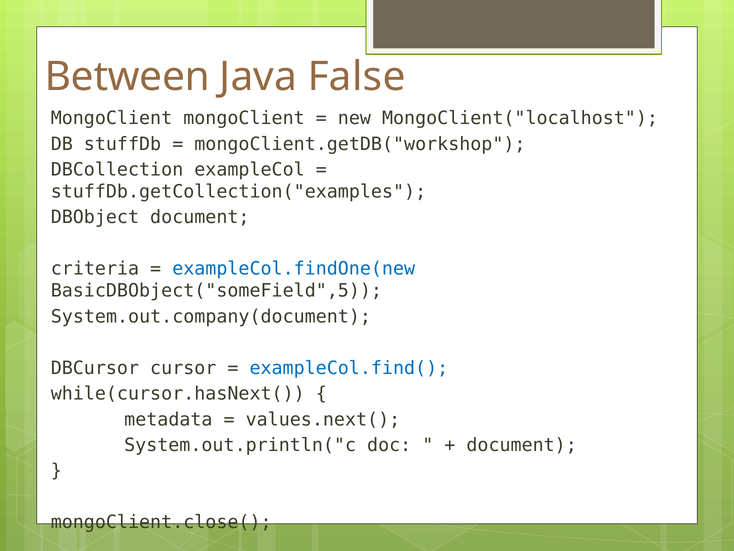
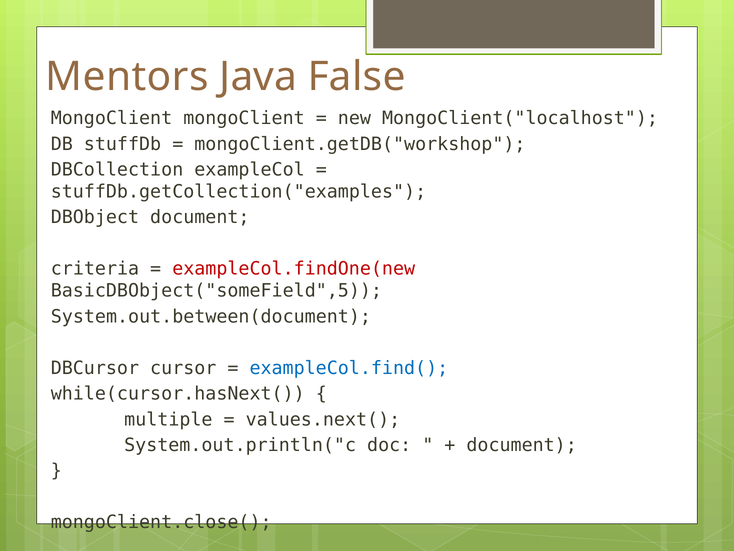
Between: Between -> Mentors
exampleCol.findOne(new colour: blue -> red
System.out.company(document: System.out.company(document -> System.out.between(document
metadata: metadata -> multiple
